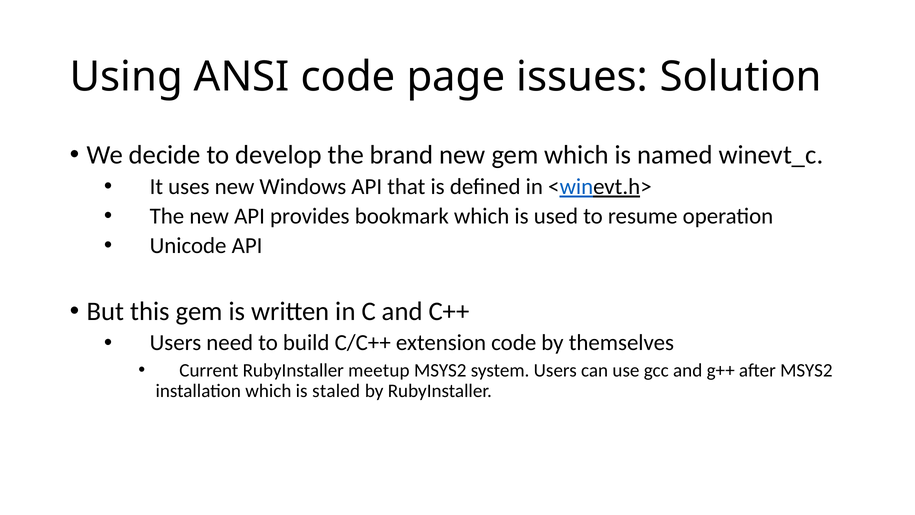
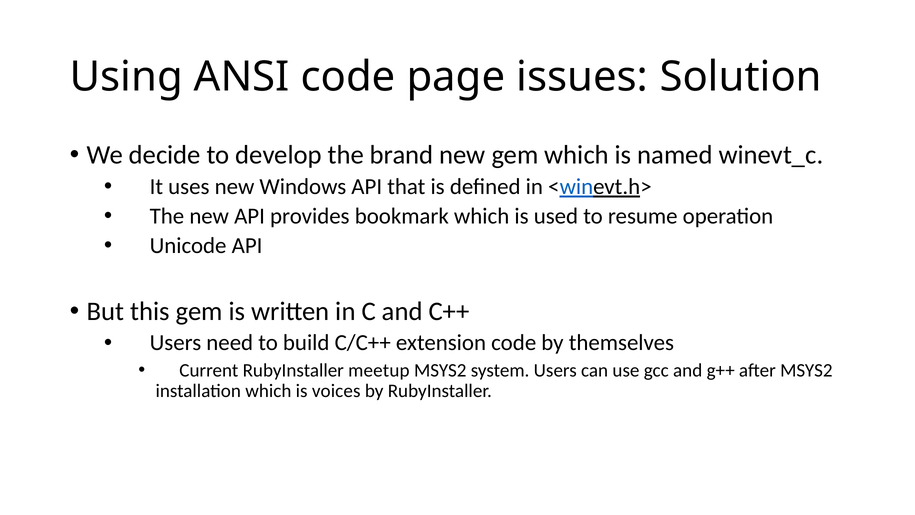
staled: staled -> voices
